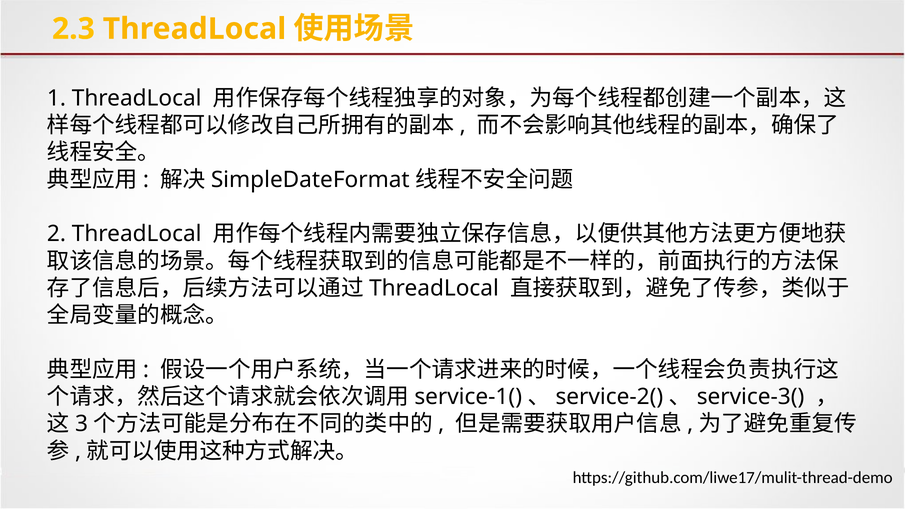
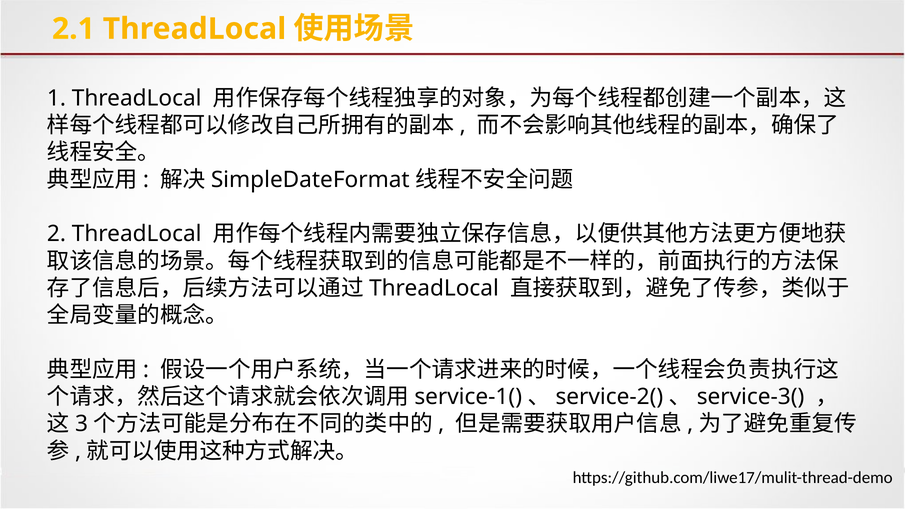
2.3: 2.3 -> 2.1
